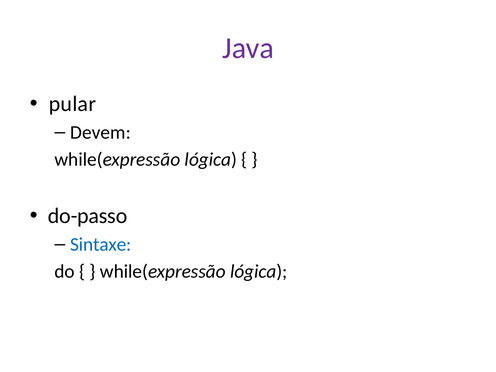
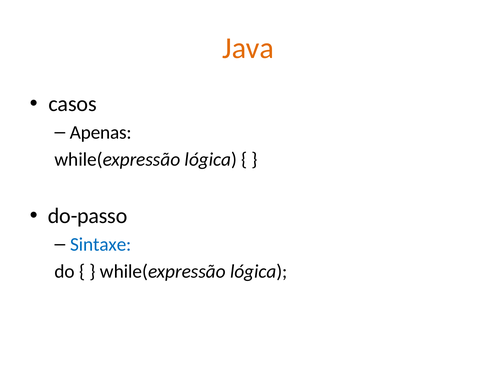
Java colour: purple -> orange
pular: pular -> casos
Devem: Devem -> Apenas
